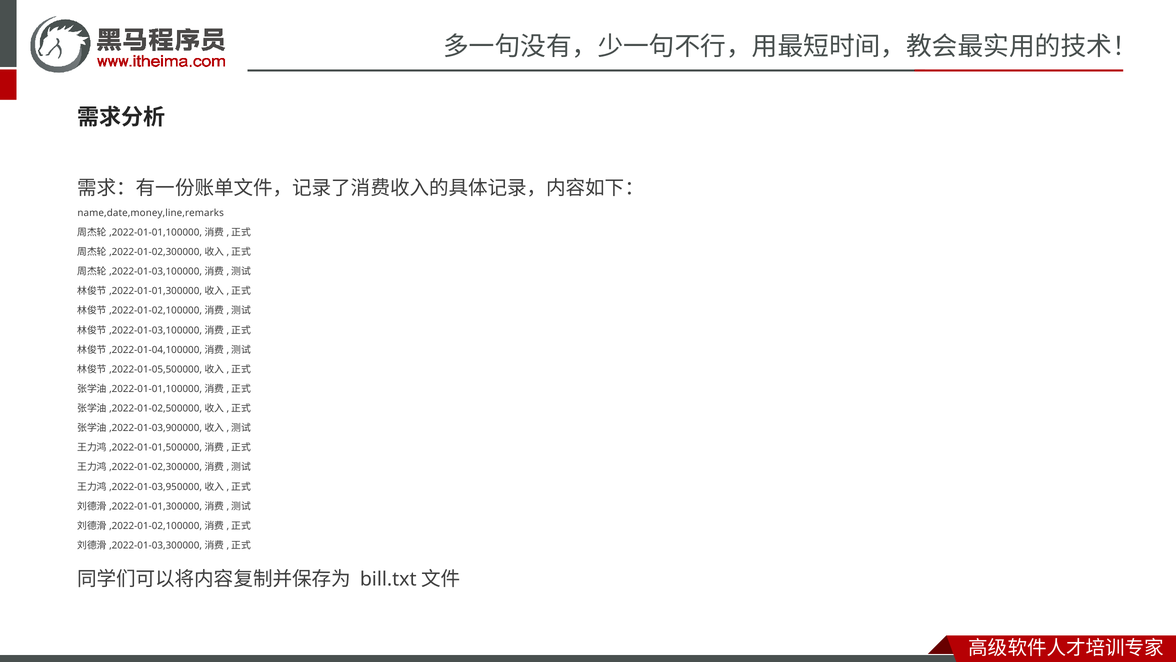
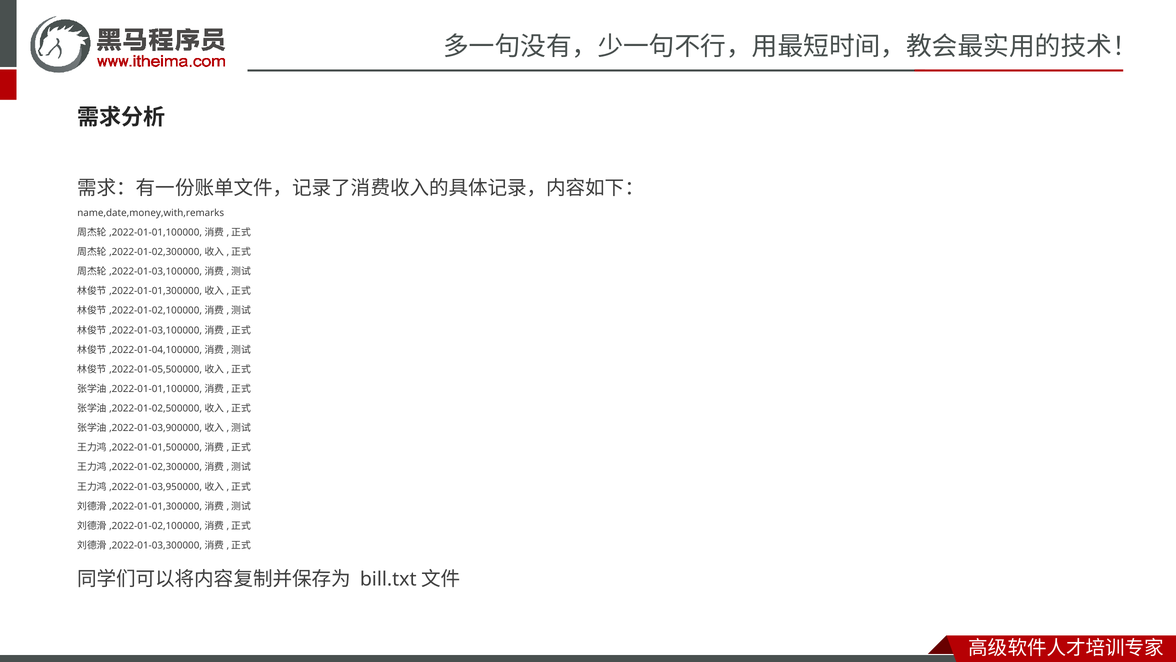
name,date,money,line,remarks: name,date,money,line,remarks -> name,date,money,with,remarks
